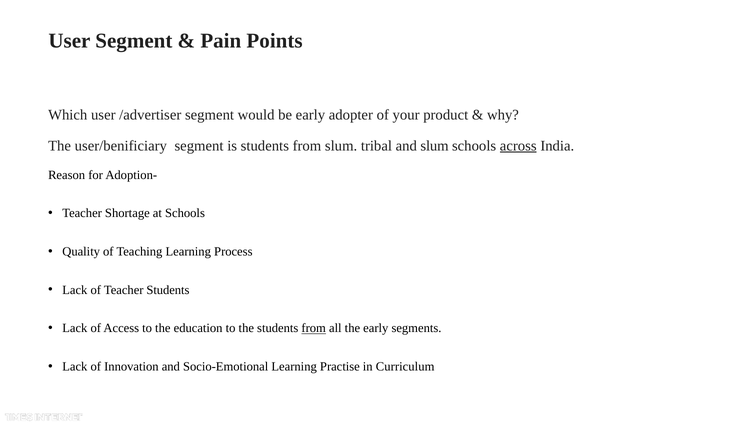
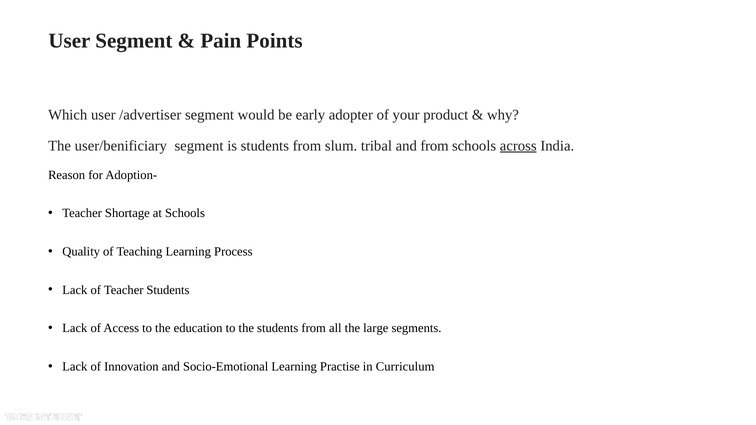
and slum: slum -> from
from at (314, 329) underline: present -> none
the early: early -> large
